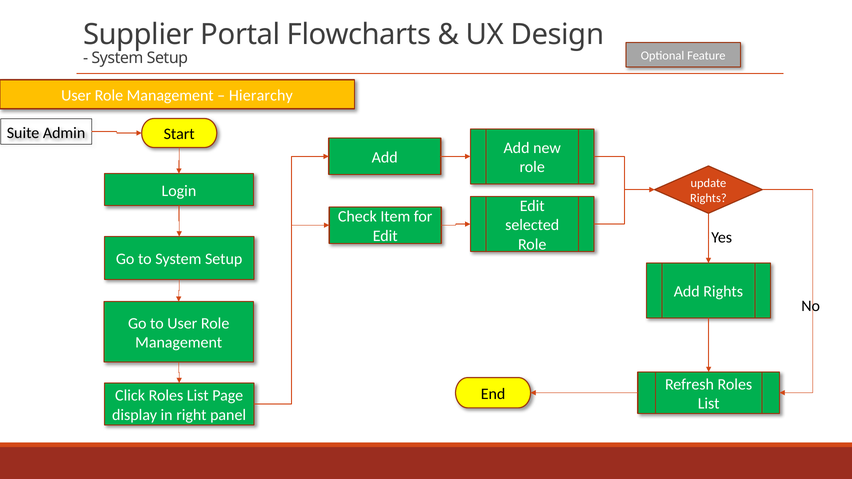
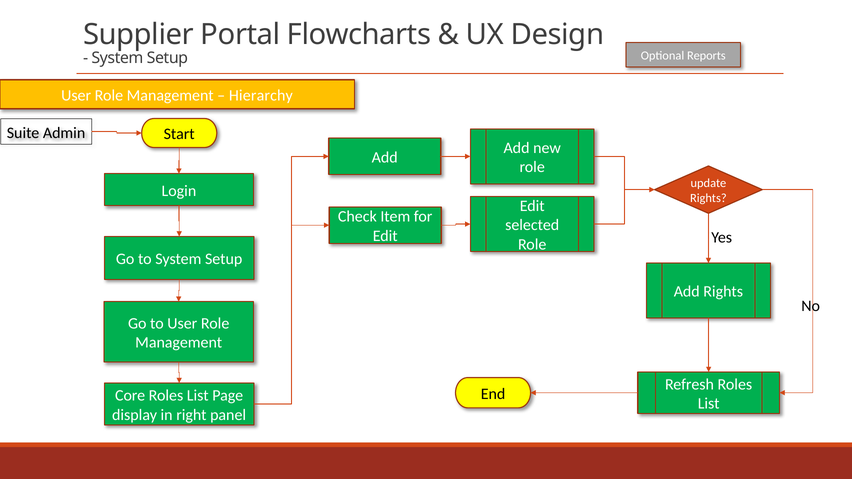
Feature: Feature -> Reports
Click: Click -> Core
